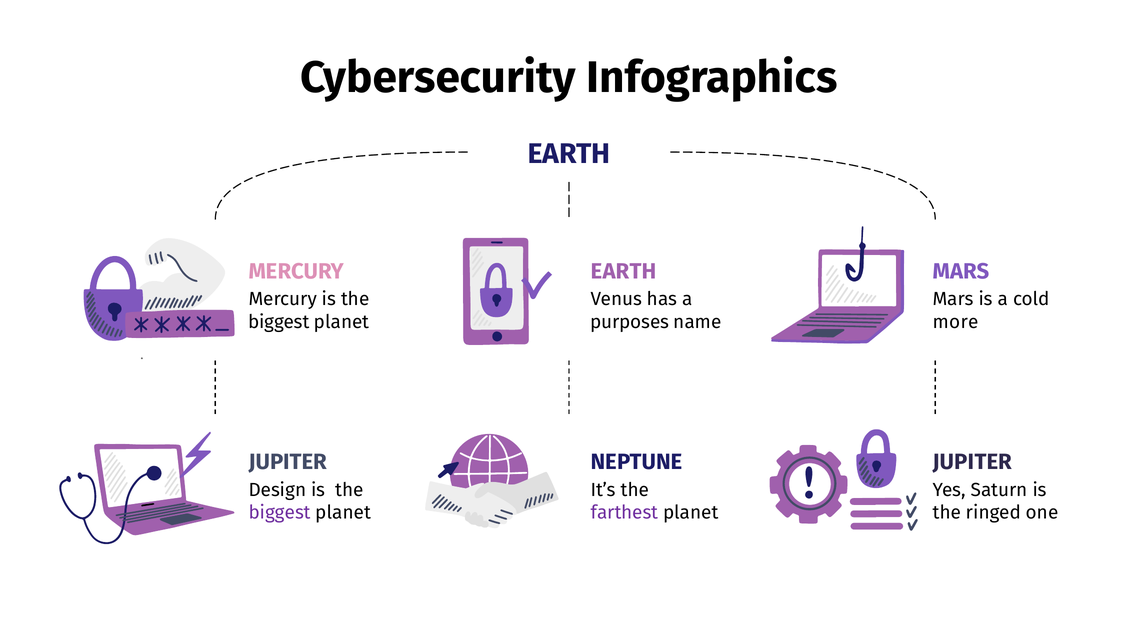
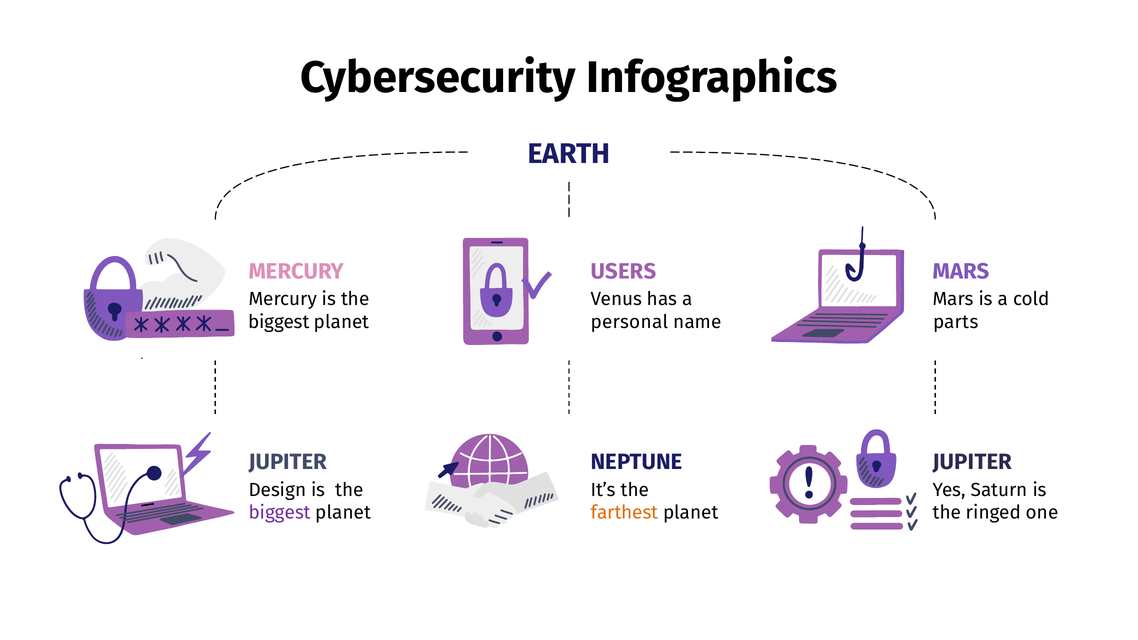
EARTH at (624, 271): EARTH -> USERS
purposes: purposes -> personal
more: more -> parts
farthest colour: purple -> orange
